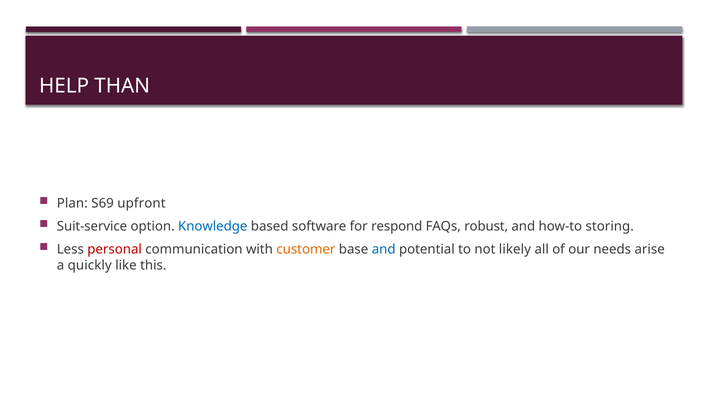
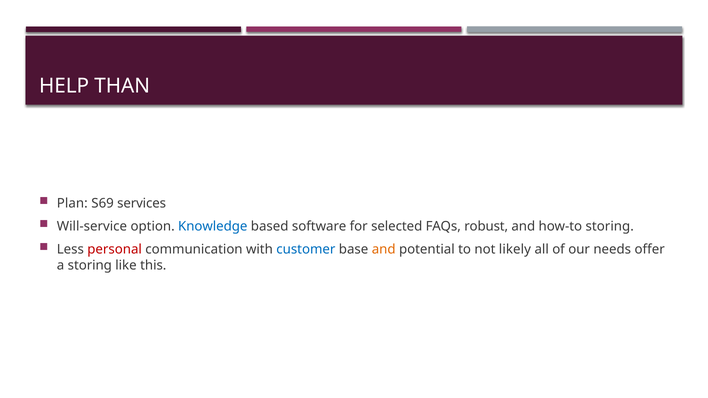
upfront: upfront -> services
Suit-service: Suit-service -> Will-service
respond: respond -> selected
customer colour: orange -> blue
and at (384, 249) colour: blue -> orange
arise: arise -> offer
a quickly: quickly -> storing
